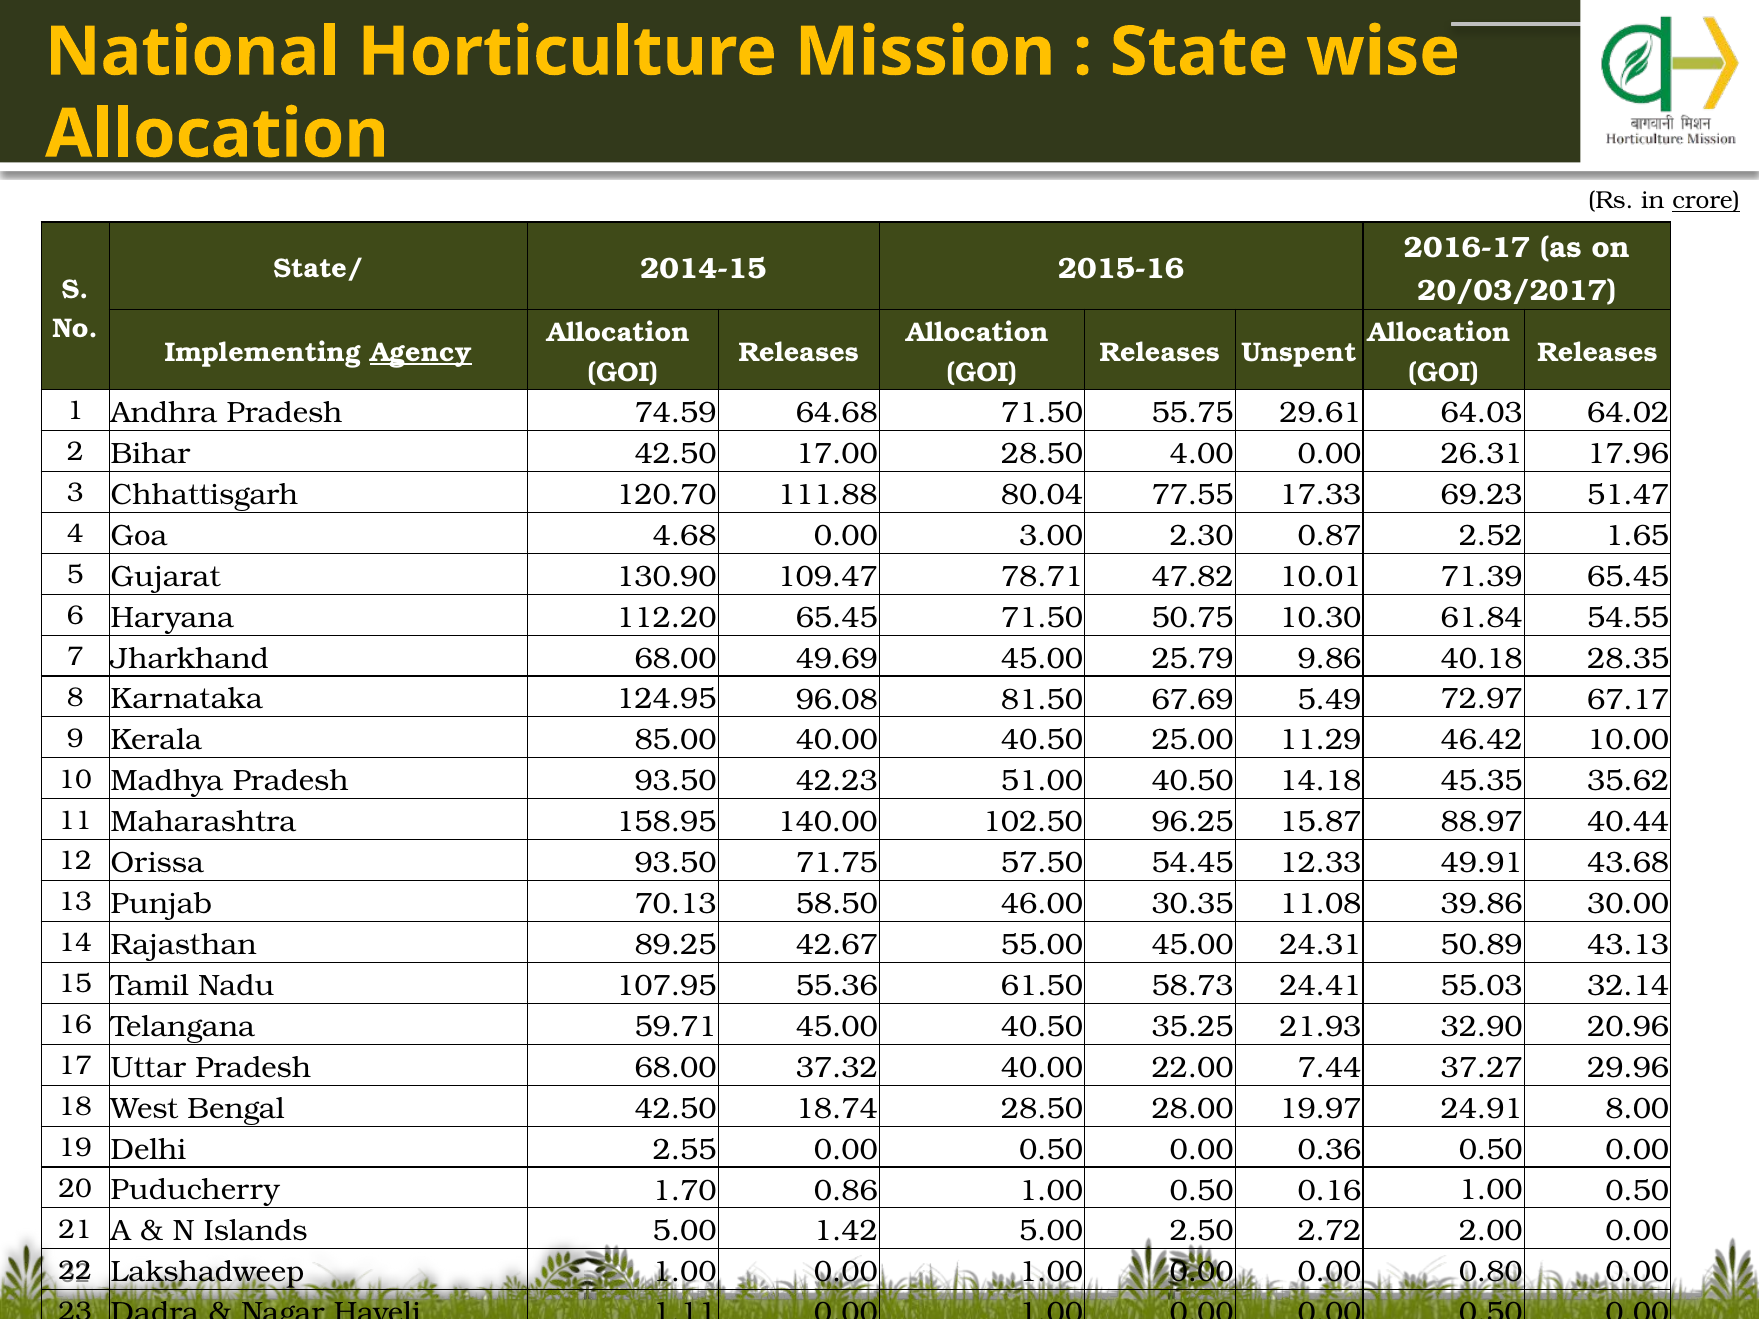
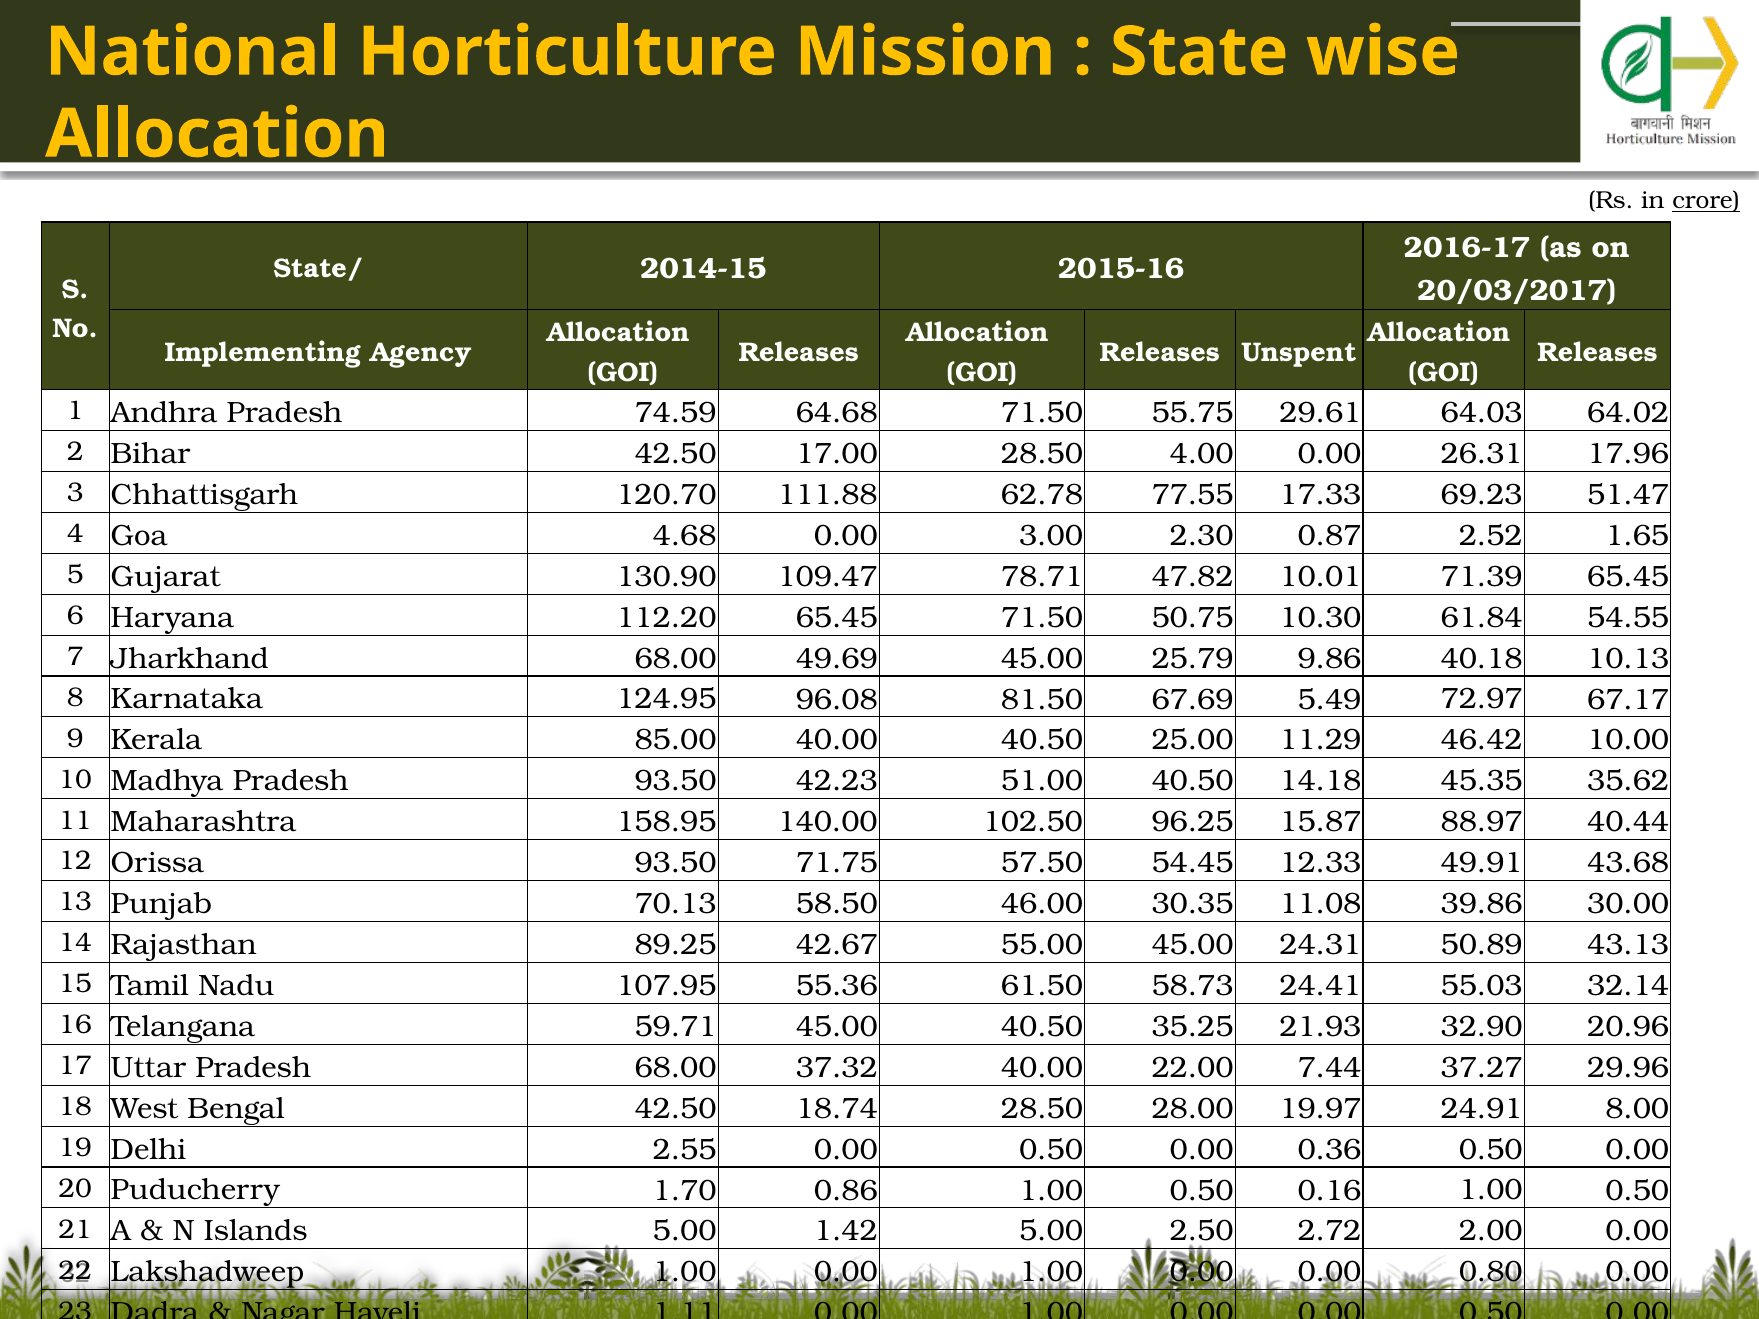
Agency underline: present -> none
80.04: 80.04 -> 62.78
28.35: 28.35 -> 10.13
